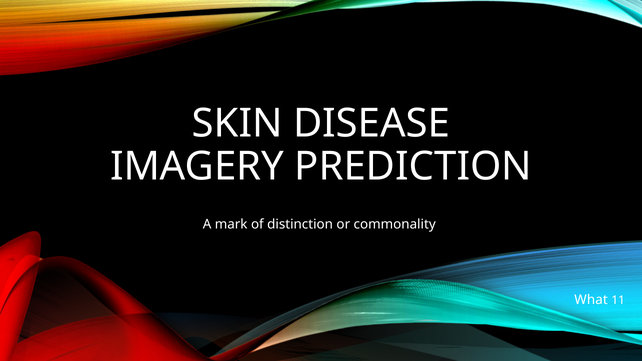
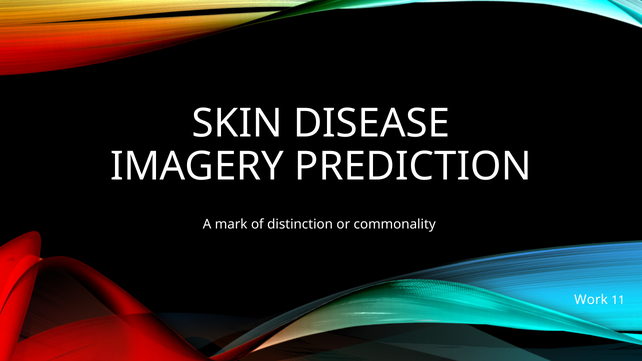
What: What -> Work
